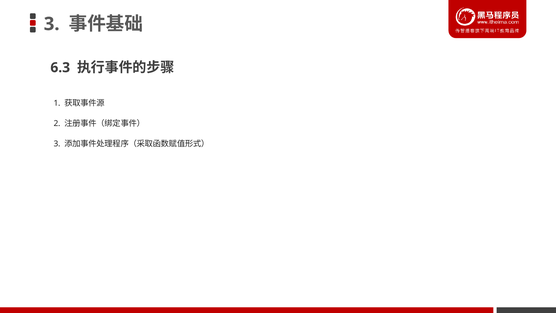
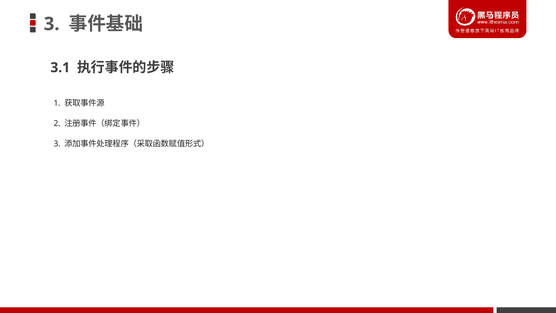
6.3: 6.3 -> 3.1
